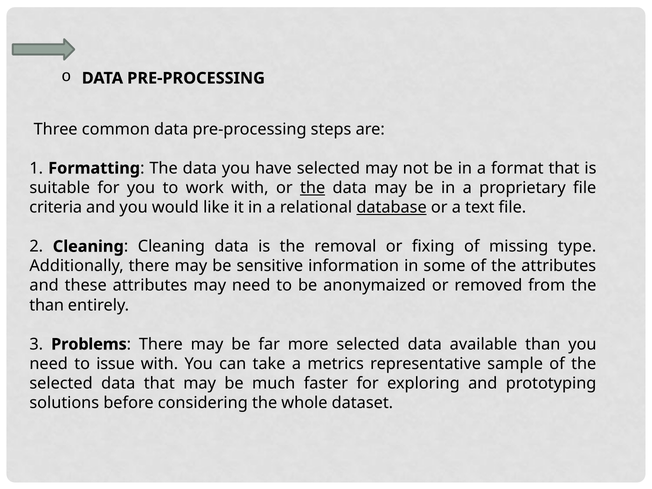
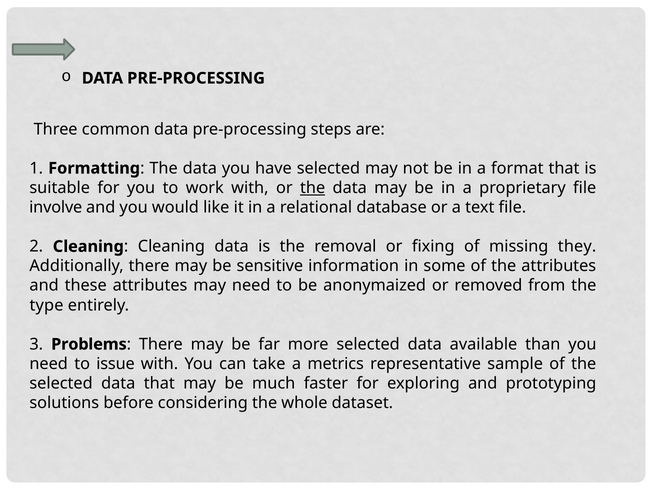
criteria: criteria -> involve
database underline: present -> none
type: type -> they
than at (47, 305): than -> type
